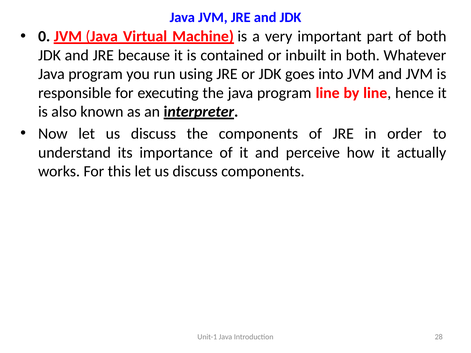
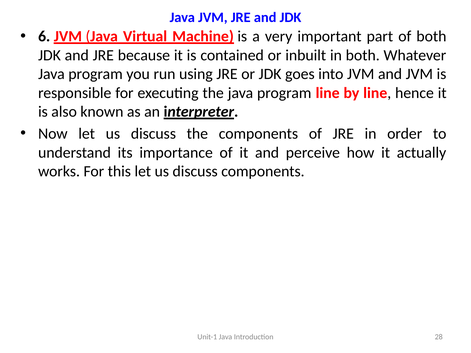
0: 0 -> 6
